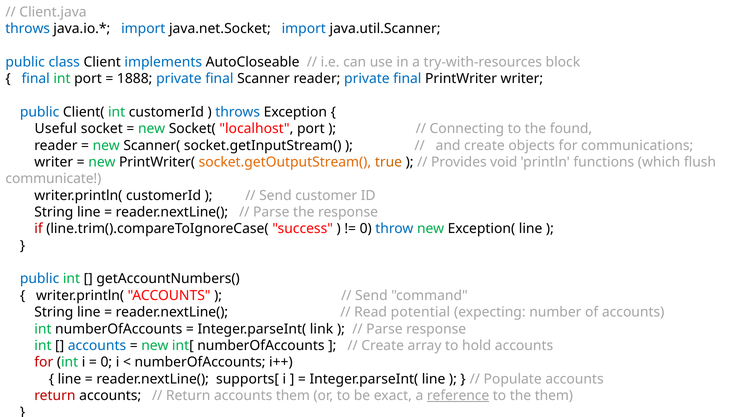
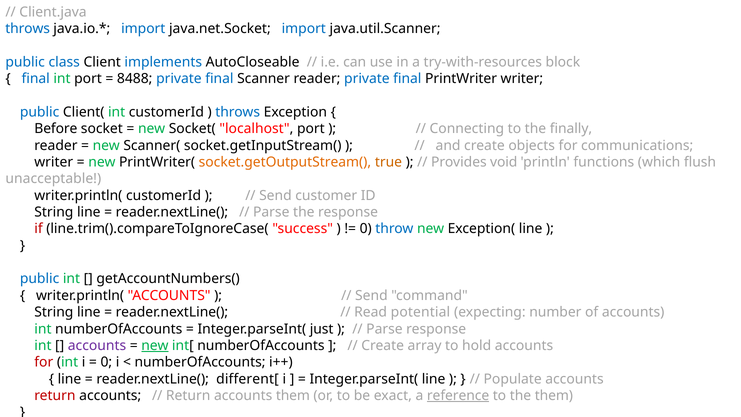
1888: 1888 -> 8488
Useful: Useful -> Before
found: found -> finally
communicate: communicate -> unacceptable
link: link -> just
accounts at (97, 345) colour: blue -> purple
new at (155, 345) underline: none -> present
supports[: supports[ -> different[
